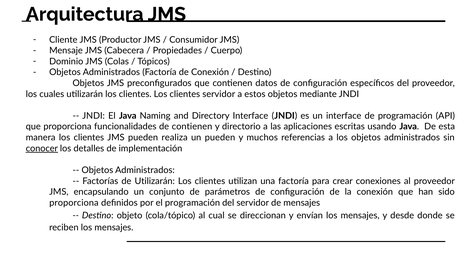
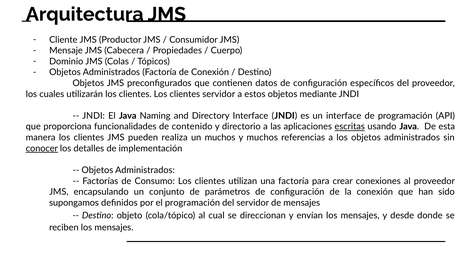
de contienen: contienen -> contenido
escritas underline: none -> present
un pueden: pueden -> muchos
de Utilizarán: Utilizarán -> Consumo
proporciona at (74, 203): proporciona -> supongamos
